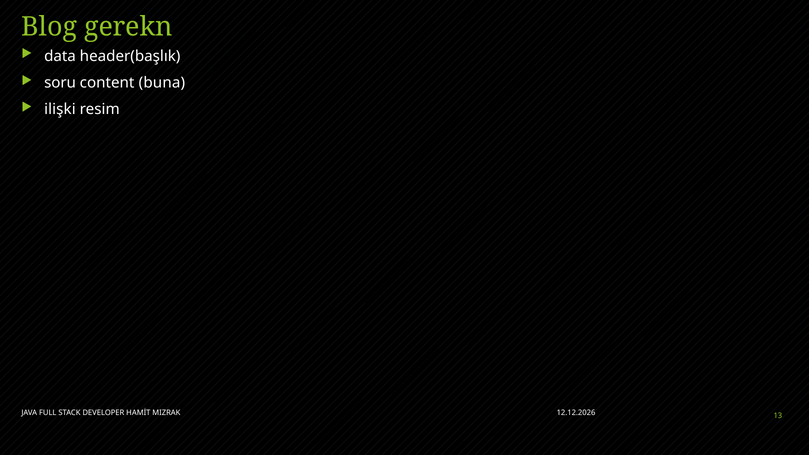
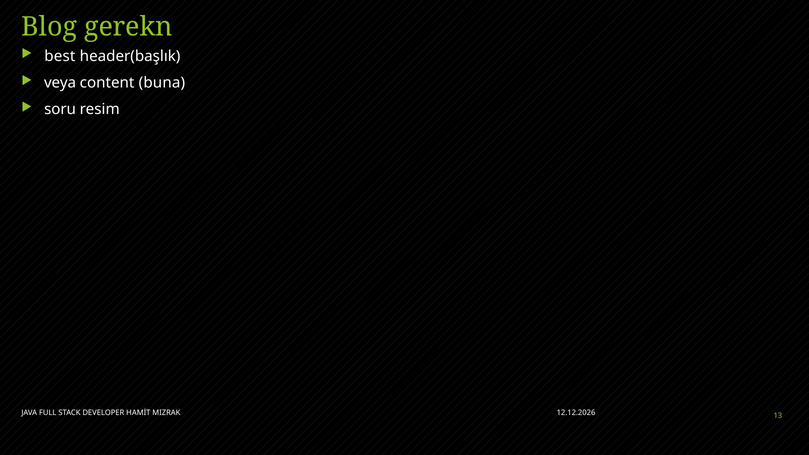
data: data -> best
soru: soru -> veya
ilişki: ilişki -> soru
